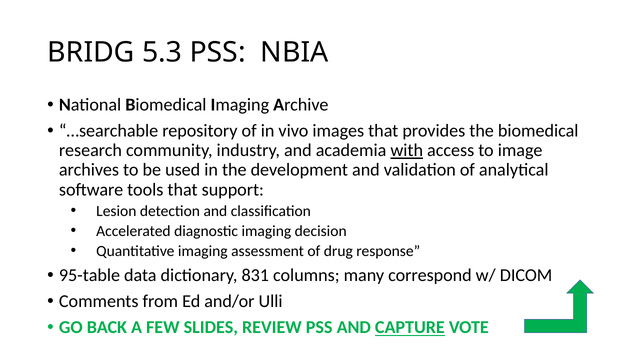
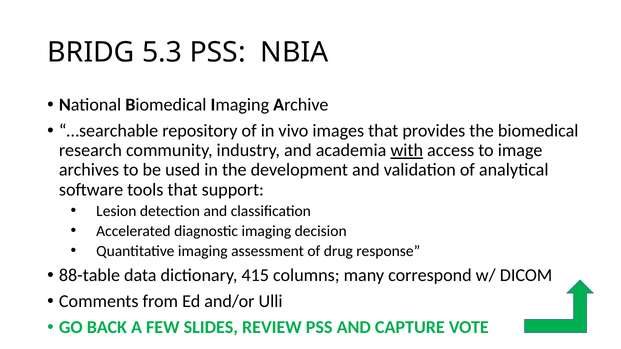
95-table: 95-table -> 88-table
831: 831 -> 415
CAPTURE underline: present -> none
